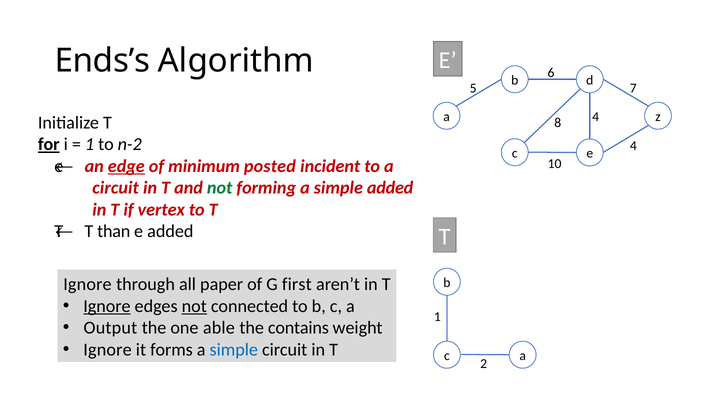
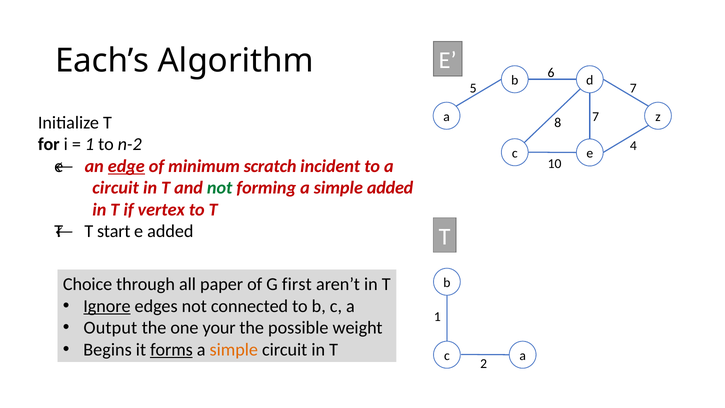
Ends’s: Ends’s -> Each’s
8 4: 4 -> 7
for underline: present -> none
posted: posted -> scratch
than: than -> start
Ignore at (87, 284): Ignore -> Choice
not at (194, 306) underline: present -> none
able: able -> your
contains: contains -> possible
Ignore at (107, 349): Ignore -> Begins
forms underline: none -> present
simple at (234, 349) colour: blue -> orange
